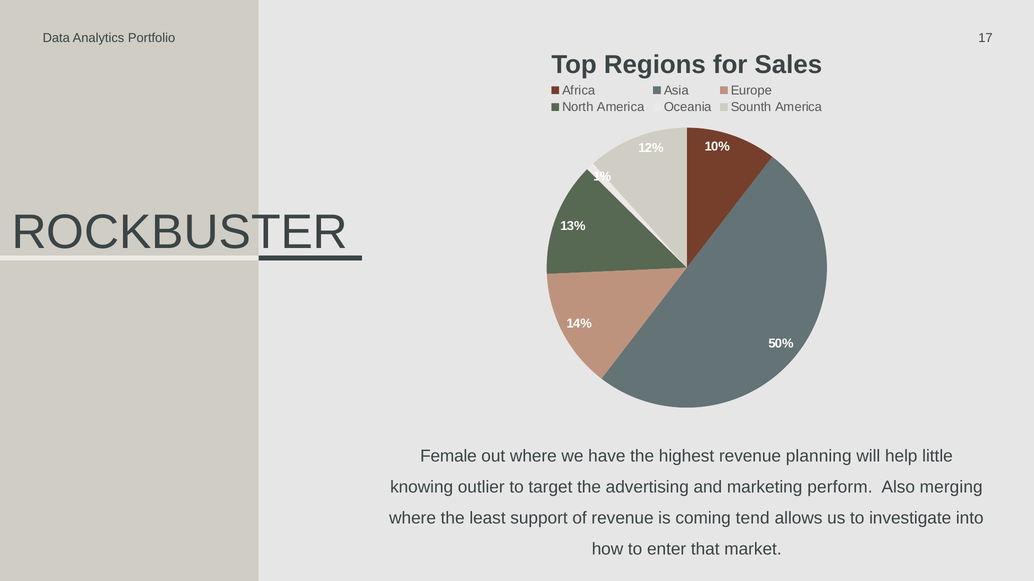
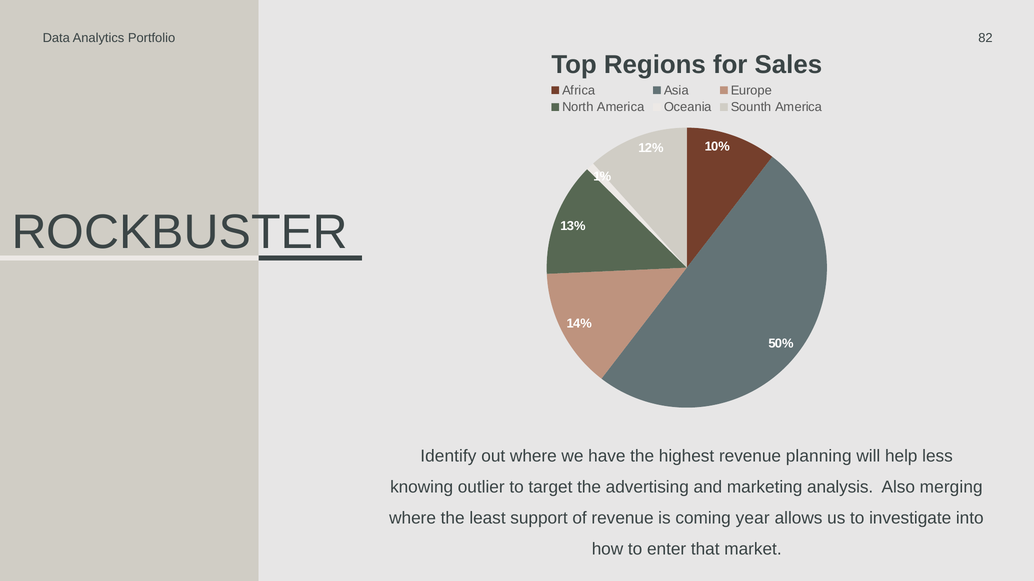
17: 17 -> 82
Female: Female -> Identify
little: little -> less
perform: perform -> analysis
tend: tend -> year
